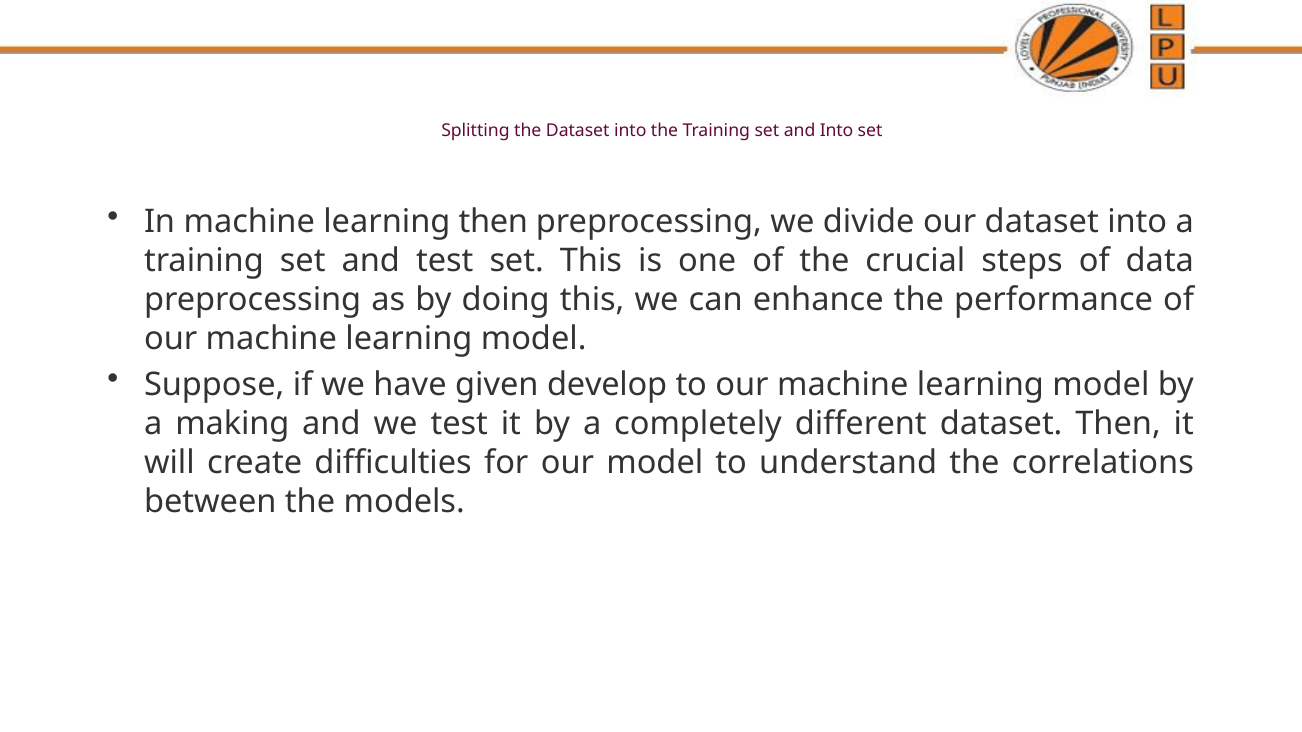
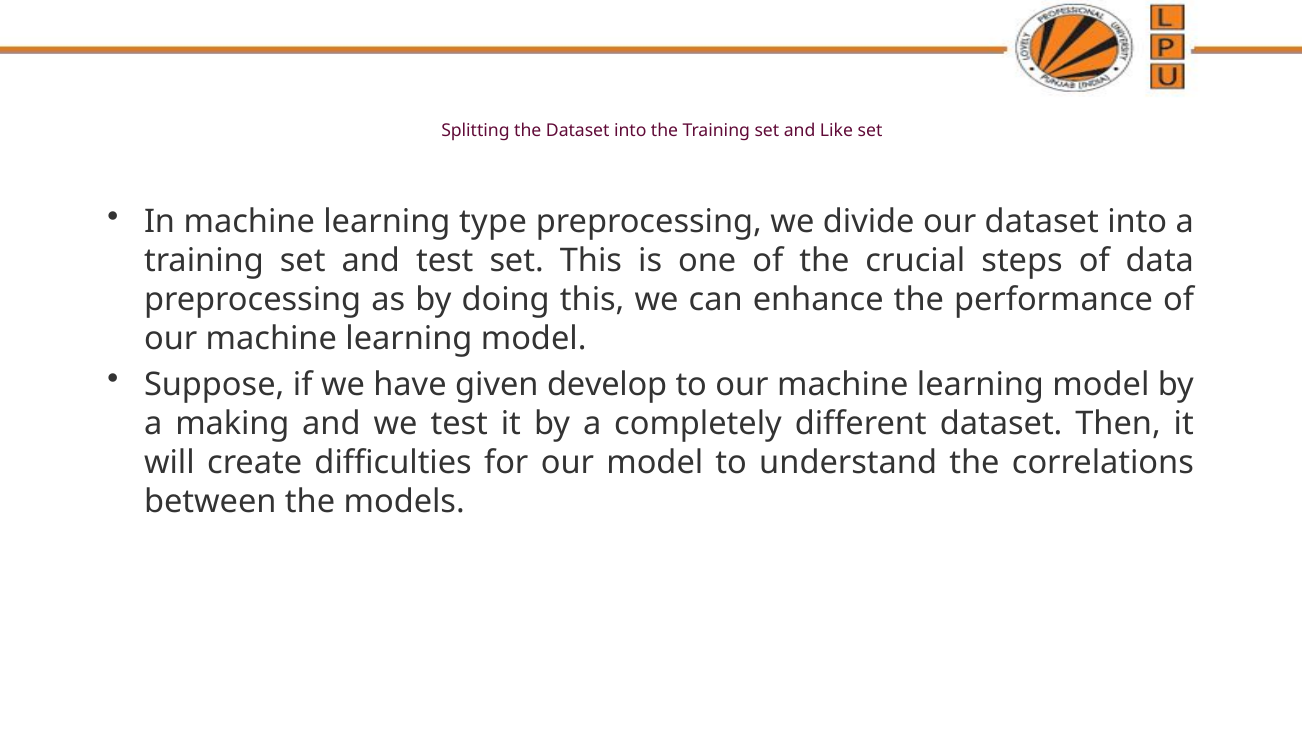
and Into: Into -> Like
learning then: then -> type
